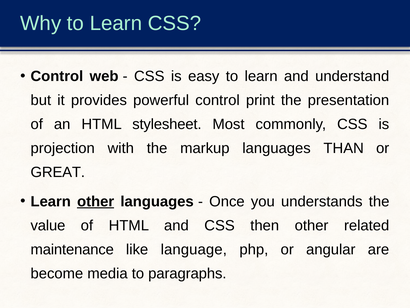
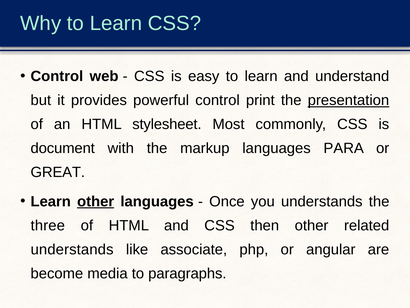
presentation underline: none -> present
projection: projection -> document
THAN: THAN -> PARA
value: value -> three
maintenance at (72, 249): maintenance -> understands
language: language -> associate
